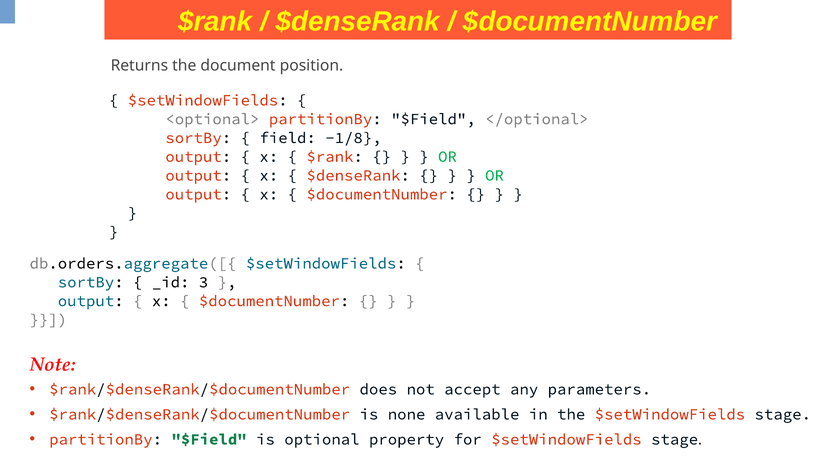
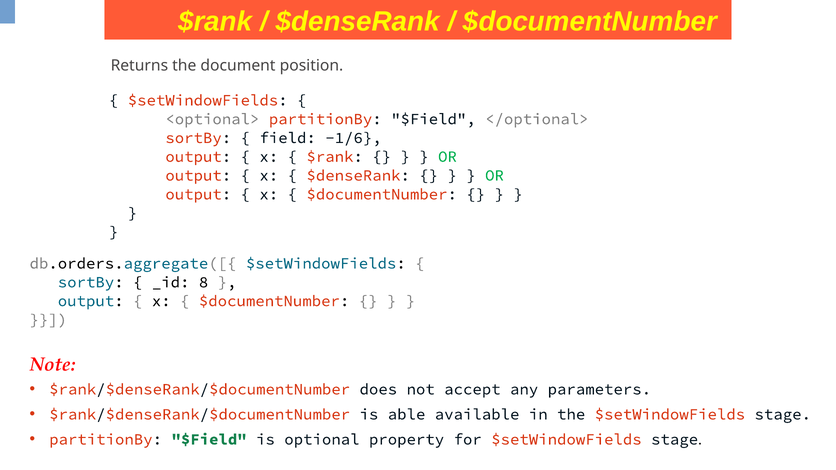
-1/8: -1/8 -> -1/6
3: 3 -> 8
none: none -> able
